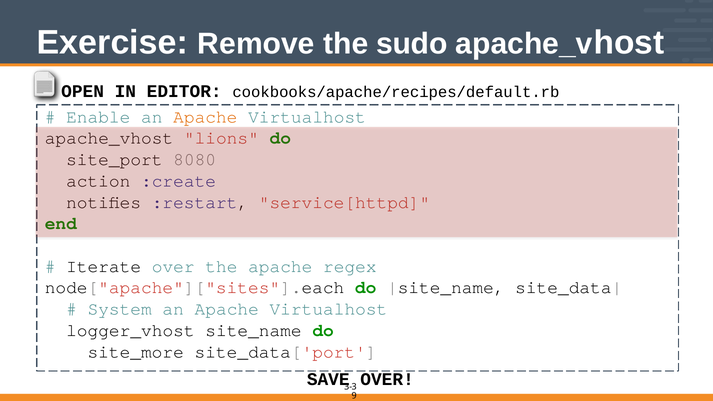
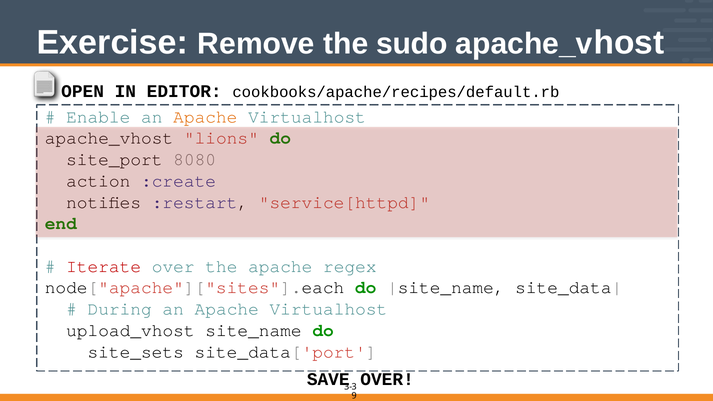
Iterate colour: black -> red
System: System -> During
logger_vhost: logger_vhost -> upload_vhost
site_more: site_more -> site_sets
